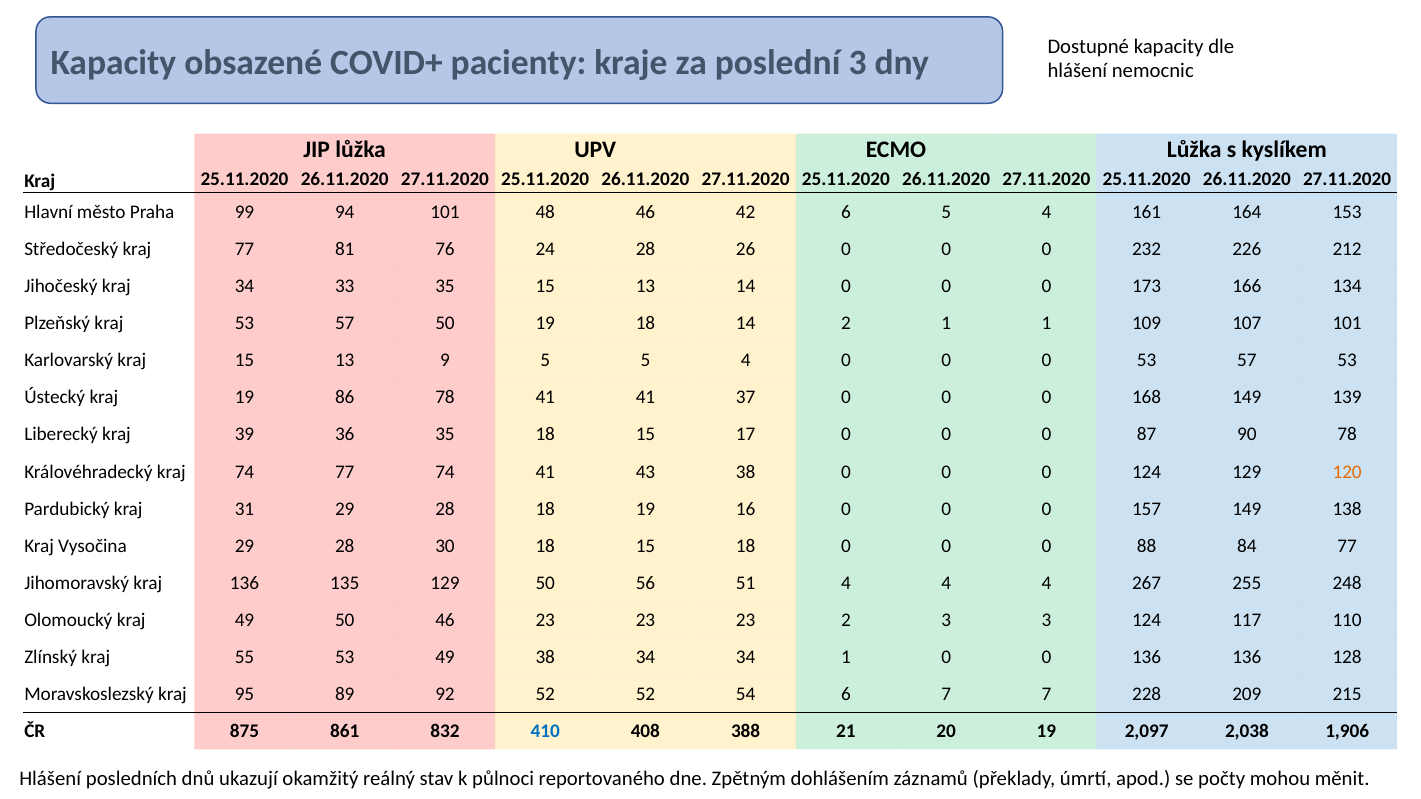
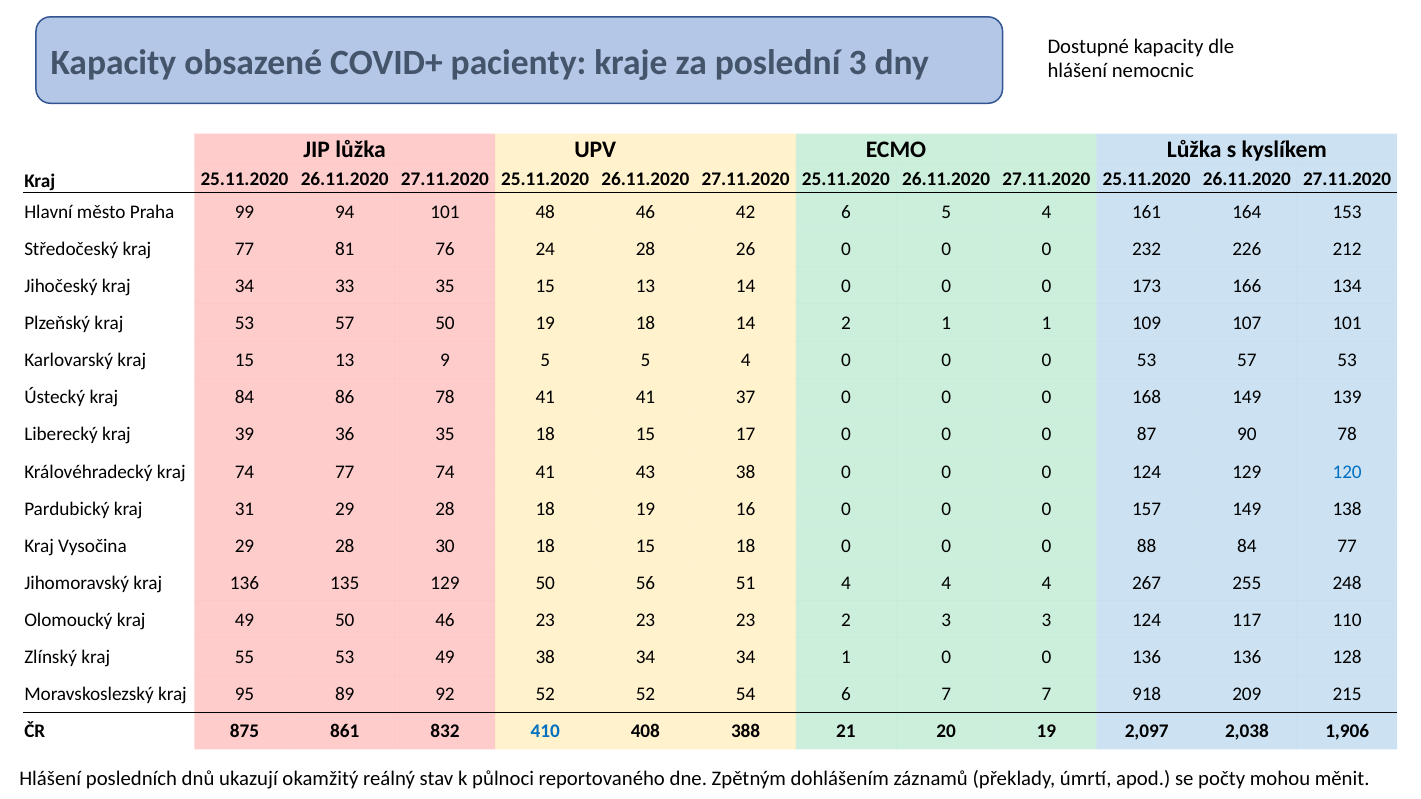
kraj 19: 19 -> 84
120 colour: orange -> blue
228: 228 -> 918
